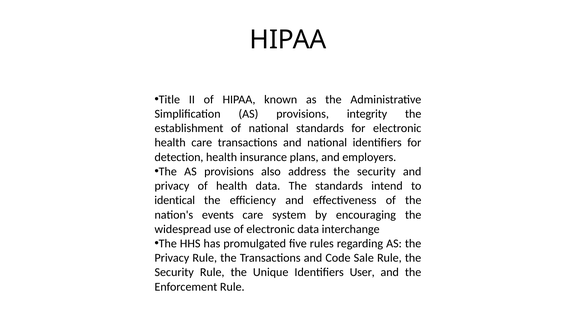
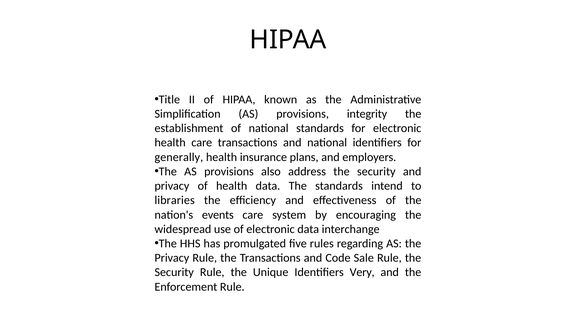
detection: detection -> generally
identical: identical -> libraries
User: User -> Very
